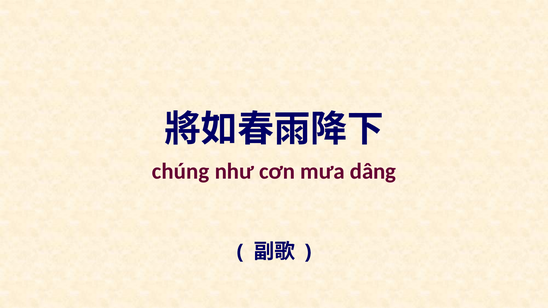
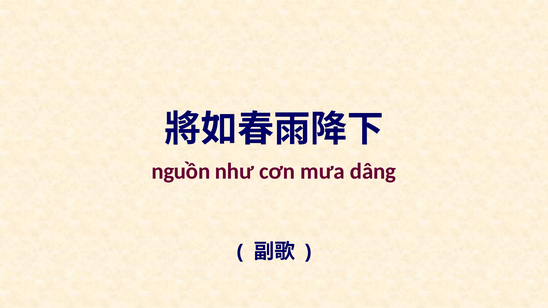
chúng: chúng -> nguồn
